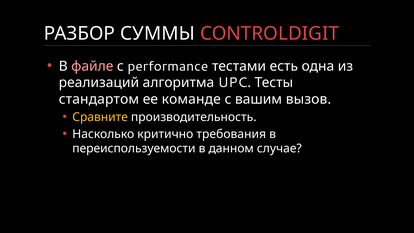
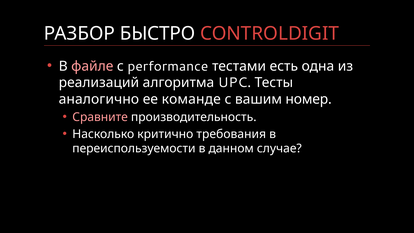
СУММЫ: СУММЫ -> БЫСТРО
стандартом: стандартом -> аналогично
вызов: вызов -> номер
Сравните colour: yellow -> pink
